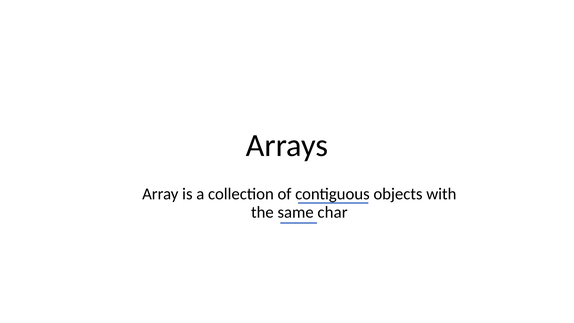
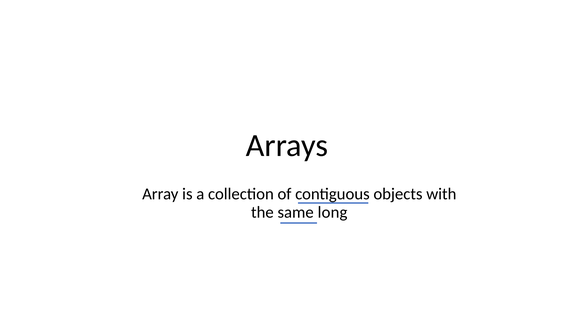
char: char -> long
